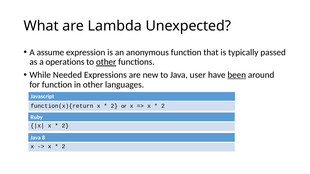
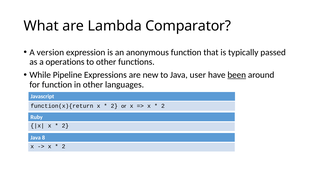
Unexpected: Unexpected -> Comparator
assume: assume -> version
other at (106, 62) underline: present -> none
Needed: Needed -> Pipeline
